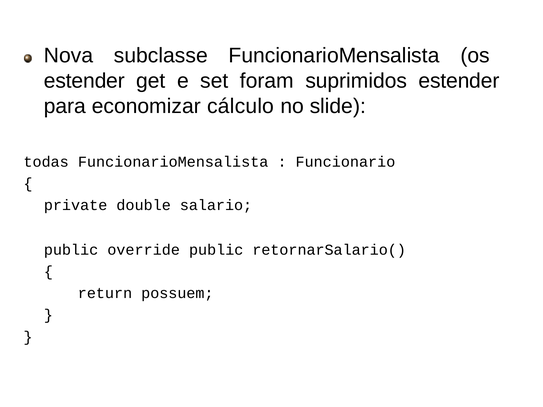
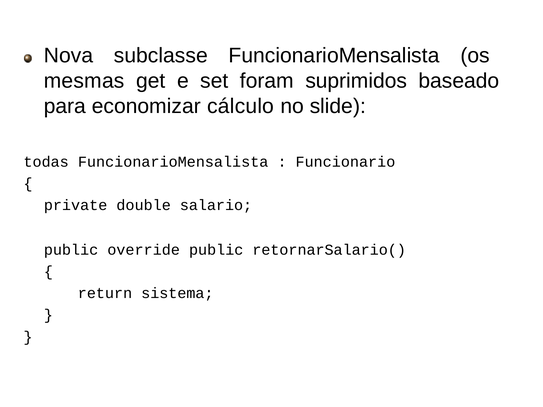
estender at (84, 81): estender -> mesmas
suprimidos estender: estender -> baseado
possuem: possuem -> sistema
